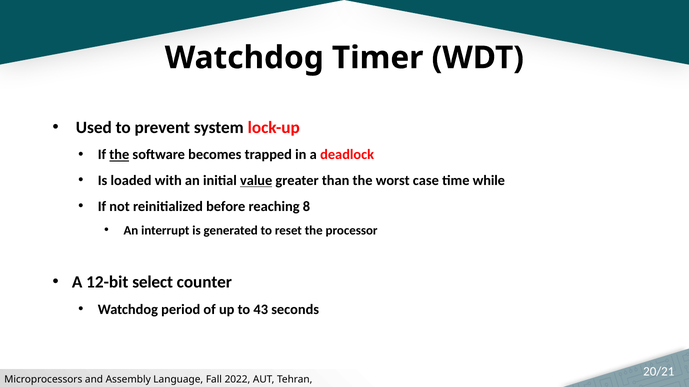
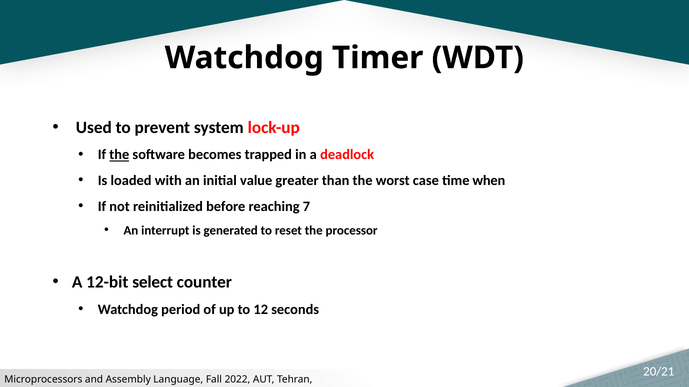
value underline: present -> none
while: while -> when
8: 8 -> 7
43: 43 -> 12
